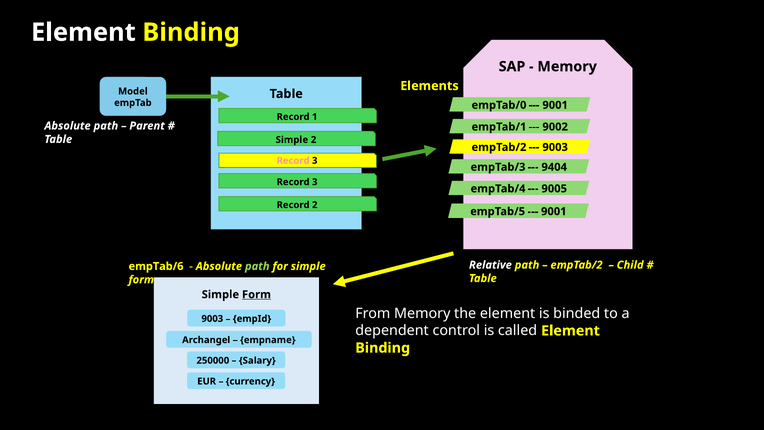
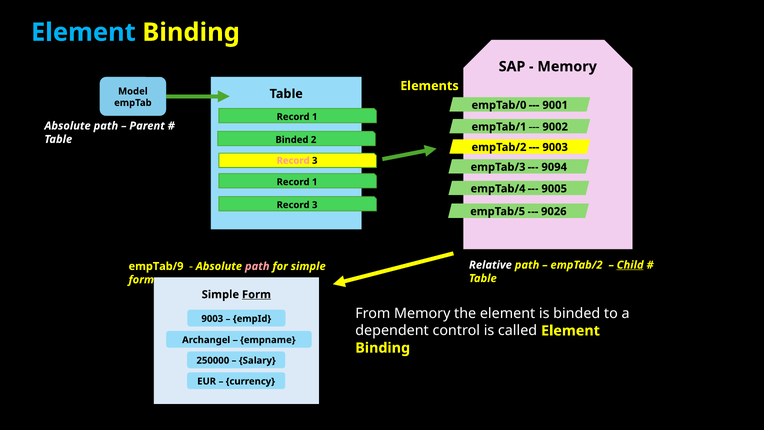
Element at (83, 32) colour: white -> light blue
Simple at (292, 140): Simple -> Binded
9404: 9404 -> 9094
3 at (315, 182): 3 -> 1
2 at (315, 205): 2 -> 3
9001 at (554, 211): 9001 -> 9026
Child underline: none -> present
empTab/6: empTab/6 -> empTab/9
path at (257, 266) colour: light green -> pink
